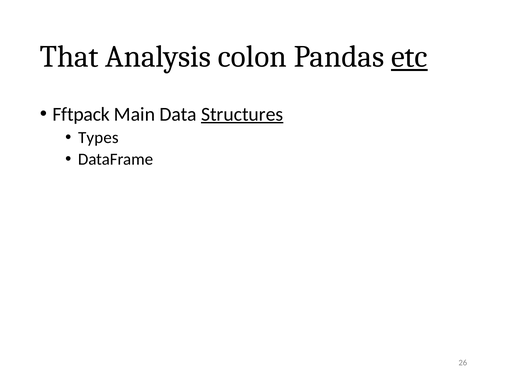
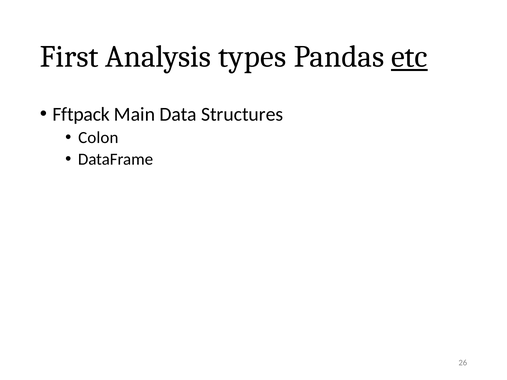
That: That -> First
colon: colon -> types
Structures underline: present -> none
Types: Types -> Colon
